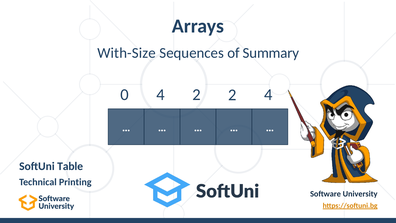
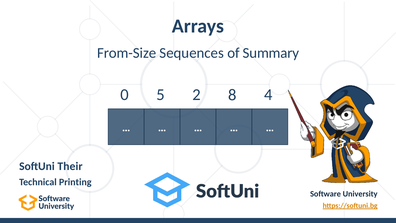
With-Size: With-Size -> From-Size
0 4: 4 -> 5
2 2: 2 -> 8
Table: Table -> Their
